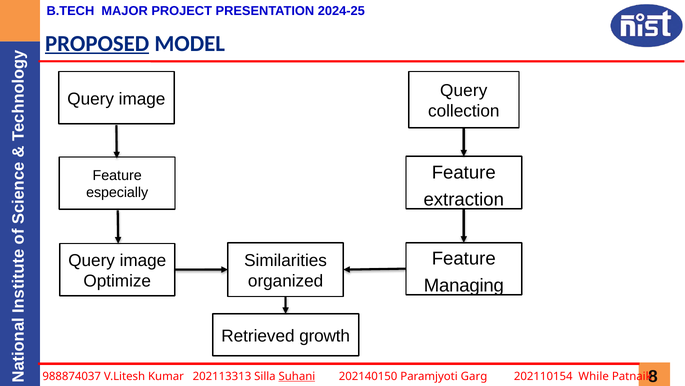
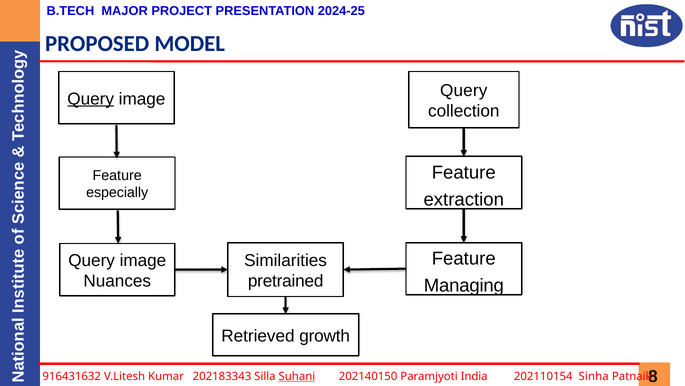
PROPOSED underline: present -> none
Query at (91, 99) underline: none -> present
Optimize: Optimize -> Nuances
organized: organized -> pretrained
988874037: 988874037 -> 916431632
202113313: 202113313 -> 202183343
Garg: Garg -> India
While: While -> Sinha
